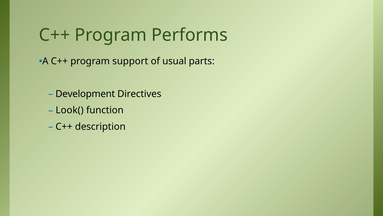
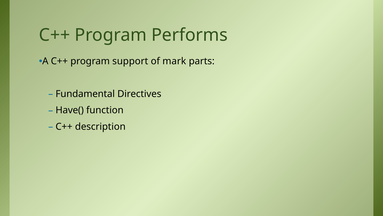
usual: usual -> mark
Development: Development -> Fundamental
Look(: Look( -> Have(
